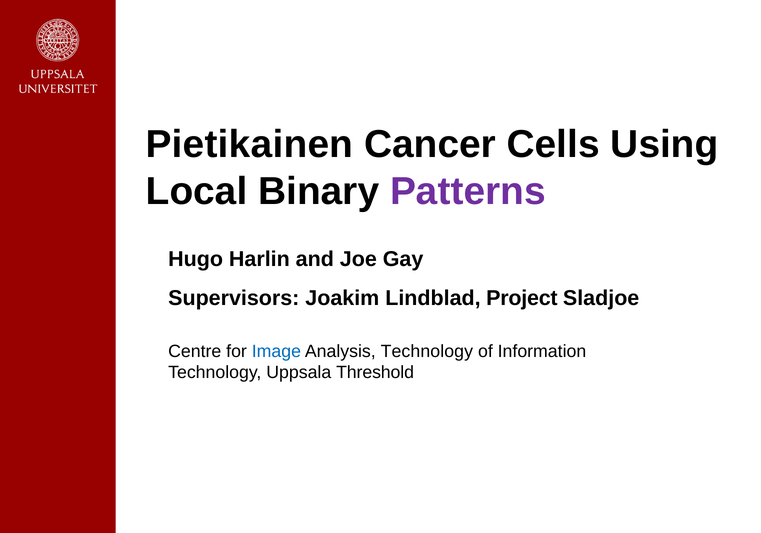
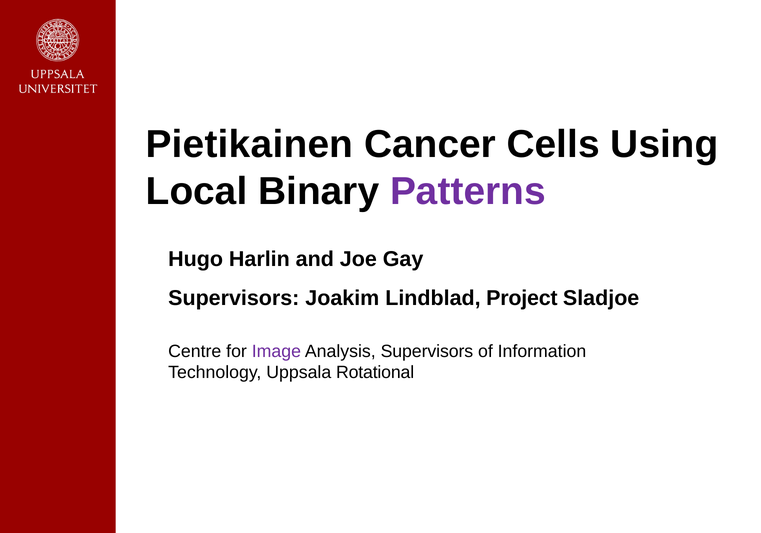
Image colour: blue -> purple
Analysis Technology: Technology -> Supervisors
Threshold: Threshold -> Rotational
